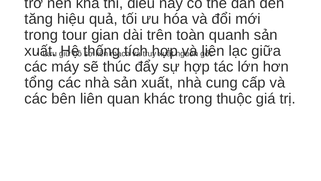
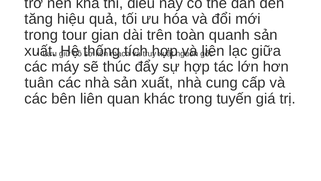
tổng: tổng -> tuân
thuộc: thuộc -> tuyến
